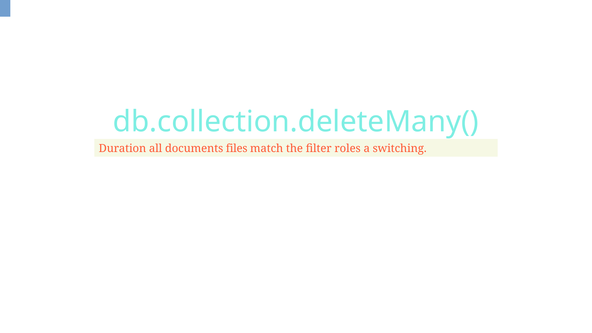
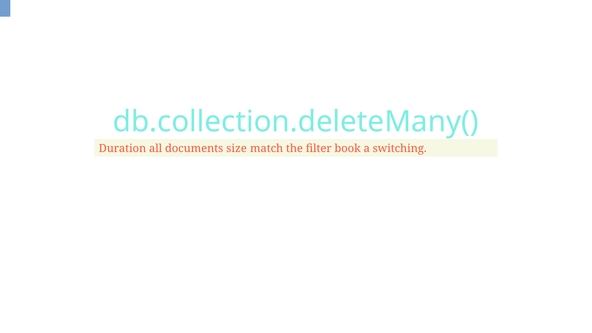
files: files -> size
roles: roles -> book
